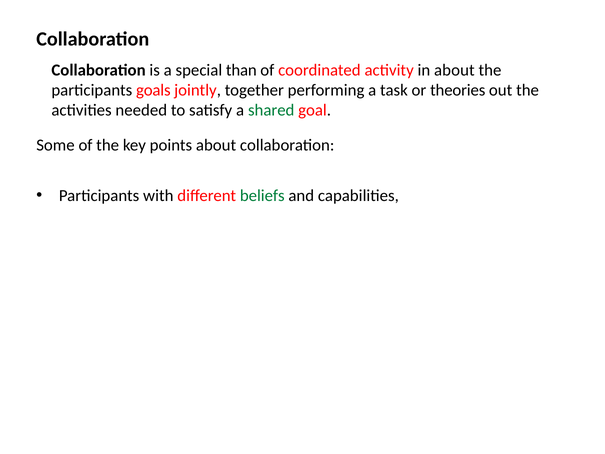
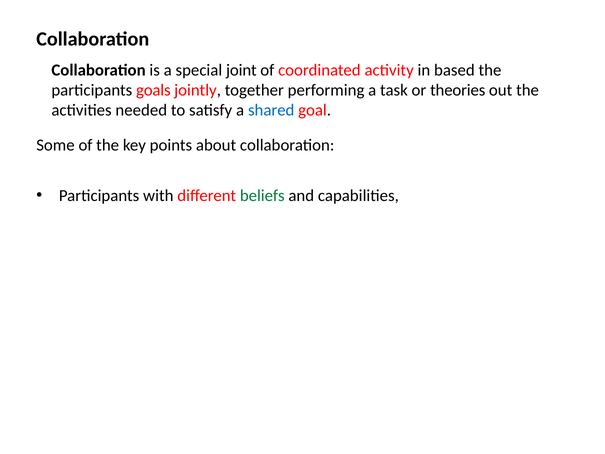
than: than -> joint
in about: about -> based
shared colour: green -> blue
